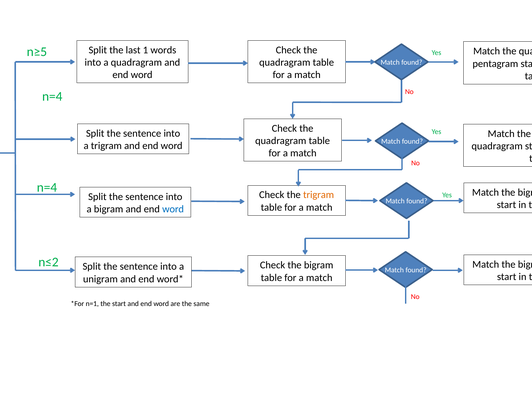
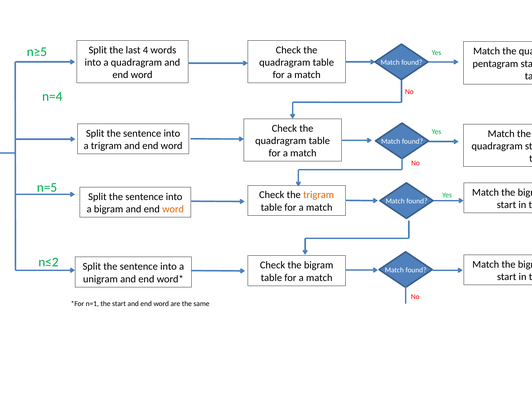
1: 1 -> 4
n=4 at (47, 188): n=4 -> n=5
word at (173, 209) colour: blue -> orange
